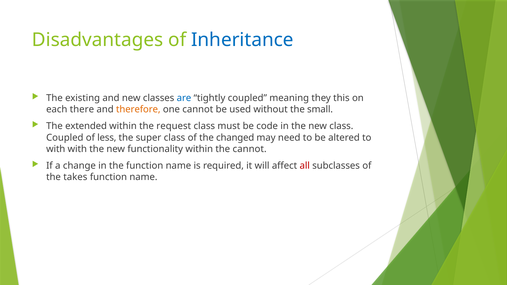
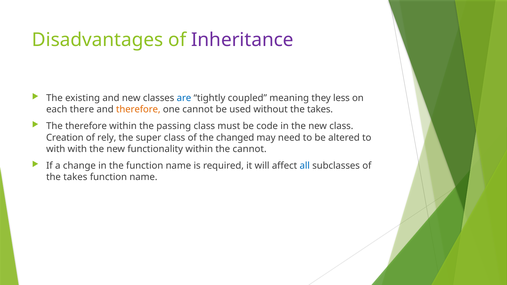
Inheritance colour: blue -> purple
this: this -> less
without the small: small -> takes
The extended: extended -> therefore
request: request -> passing
Coupled at (65, 138): Coupled -> Creation
less: less -> rely
all colour: red -> blue
